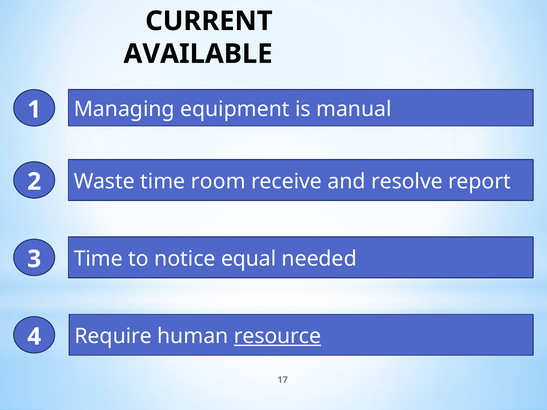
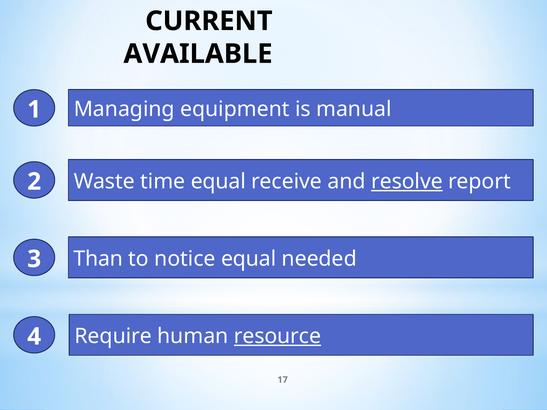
time room: room -> equal
resolve underline: none -> present
Time at (98, 259): Time -> Than
